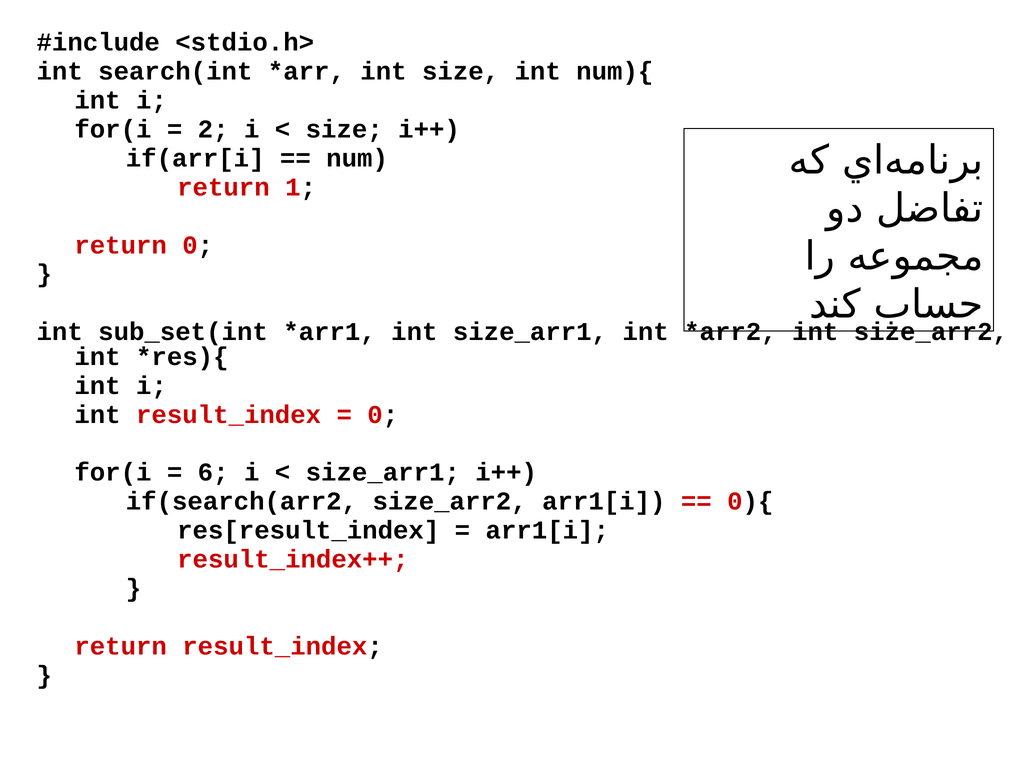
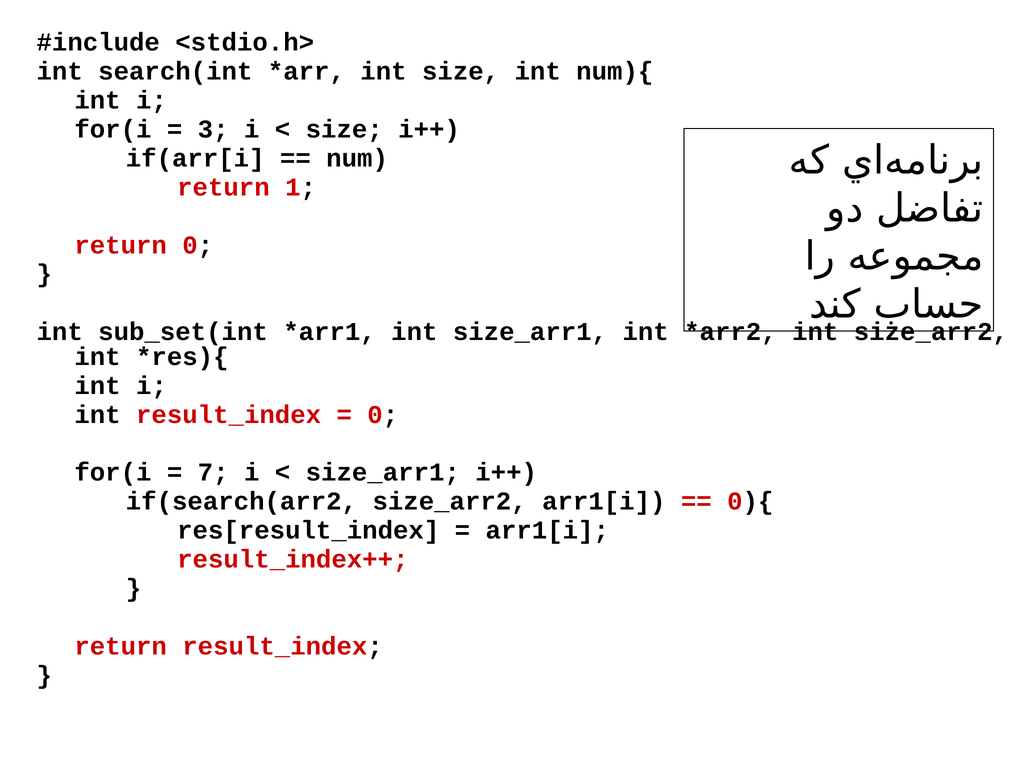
2: 2 -> 3
6: 6 -> 7
